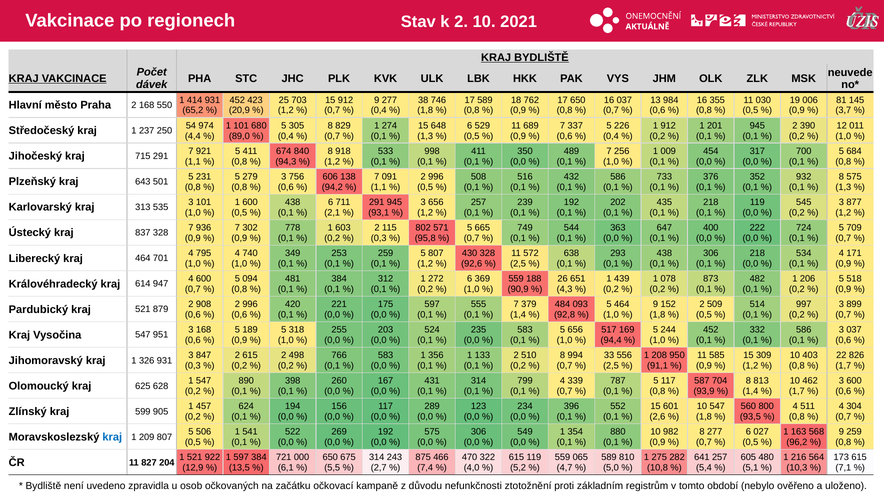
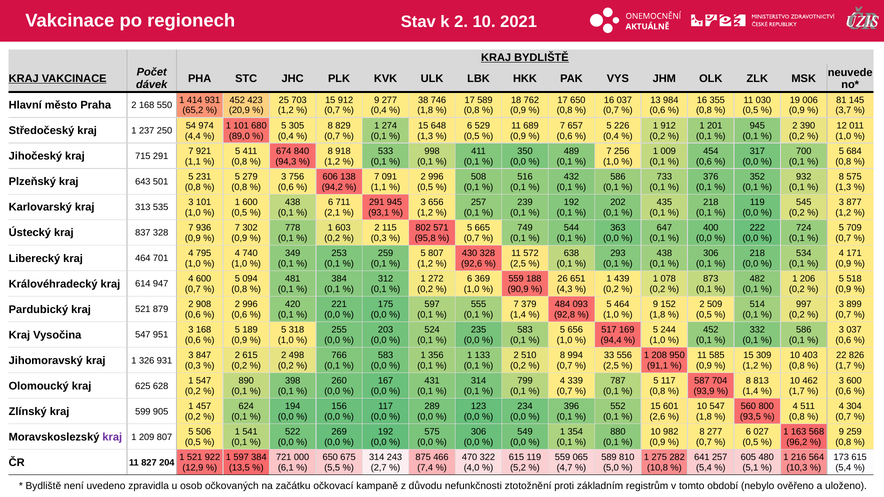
337: 337 -> 657
0,0 at (704, 162): 0,0 -> 0,6
kraj at (112, 437) colour: blue -> purple
7,1 at (843, 468): 7,1 -> 5,4
